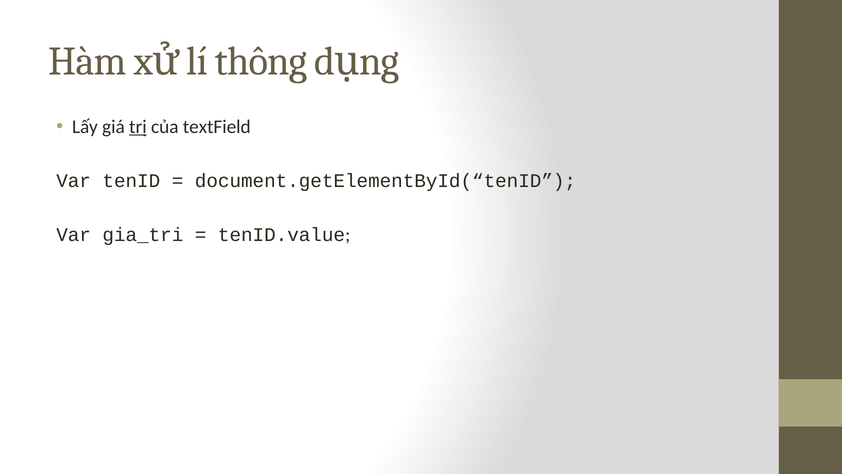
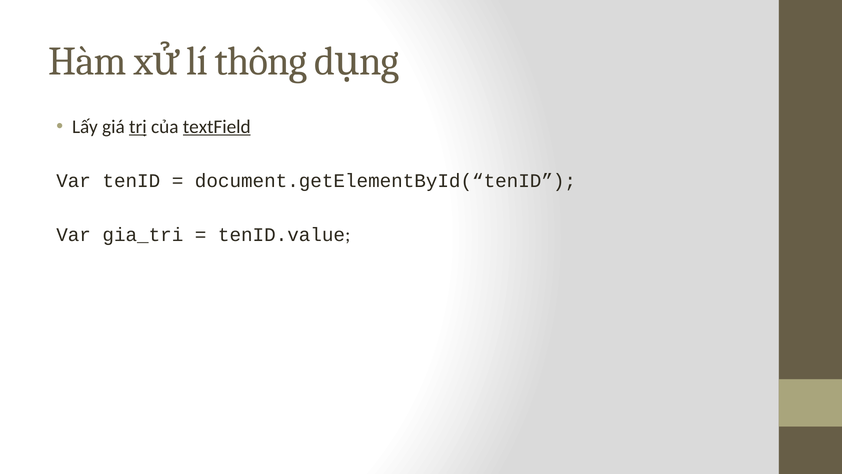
textField underline: none -> present
